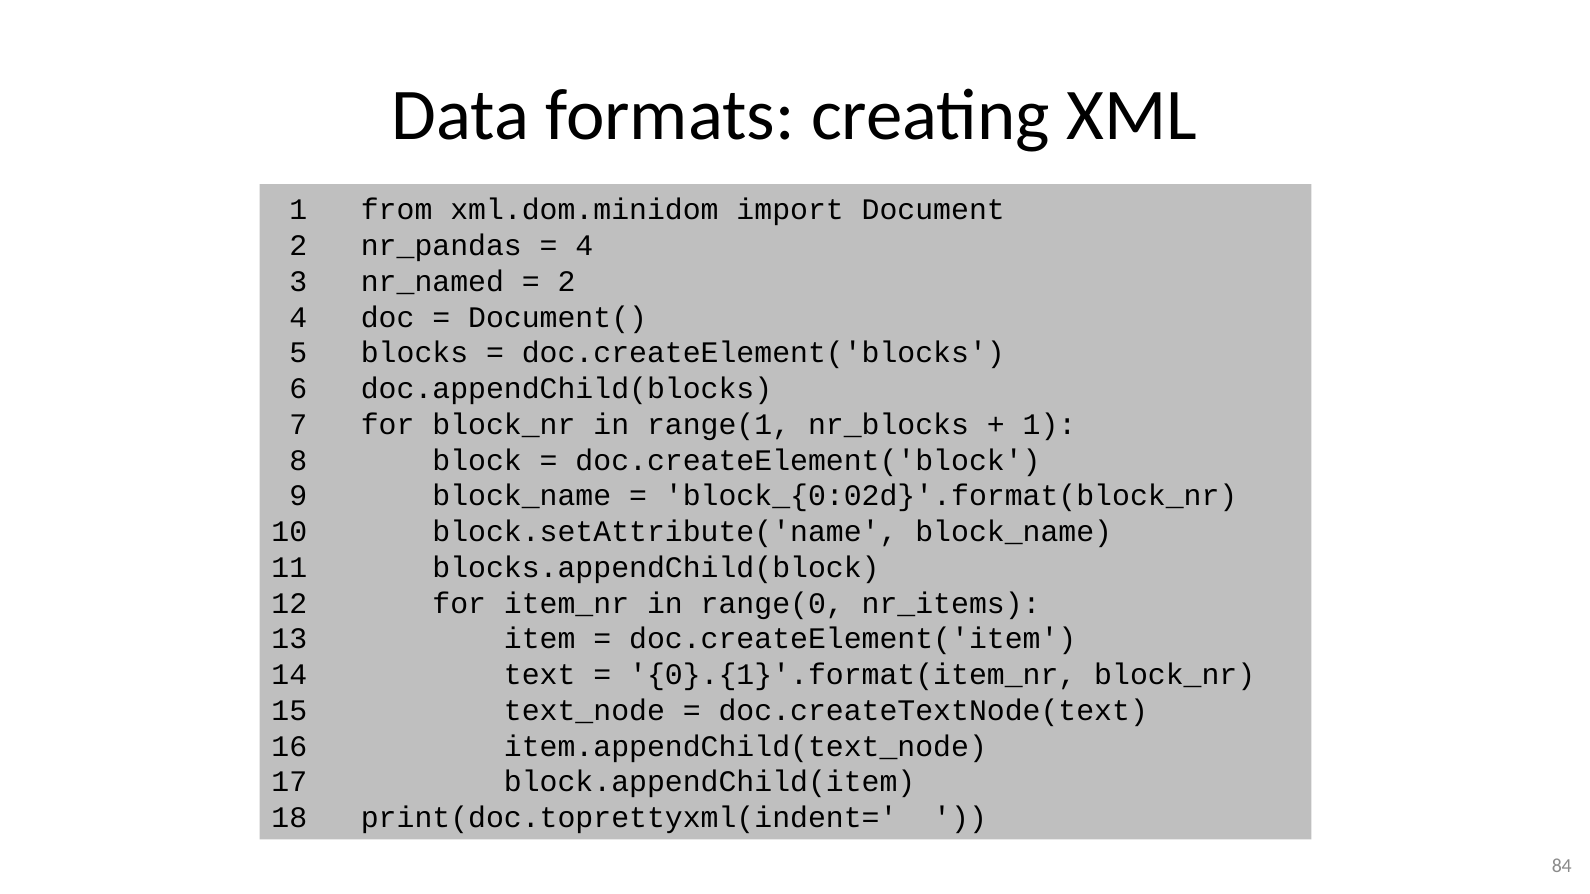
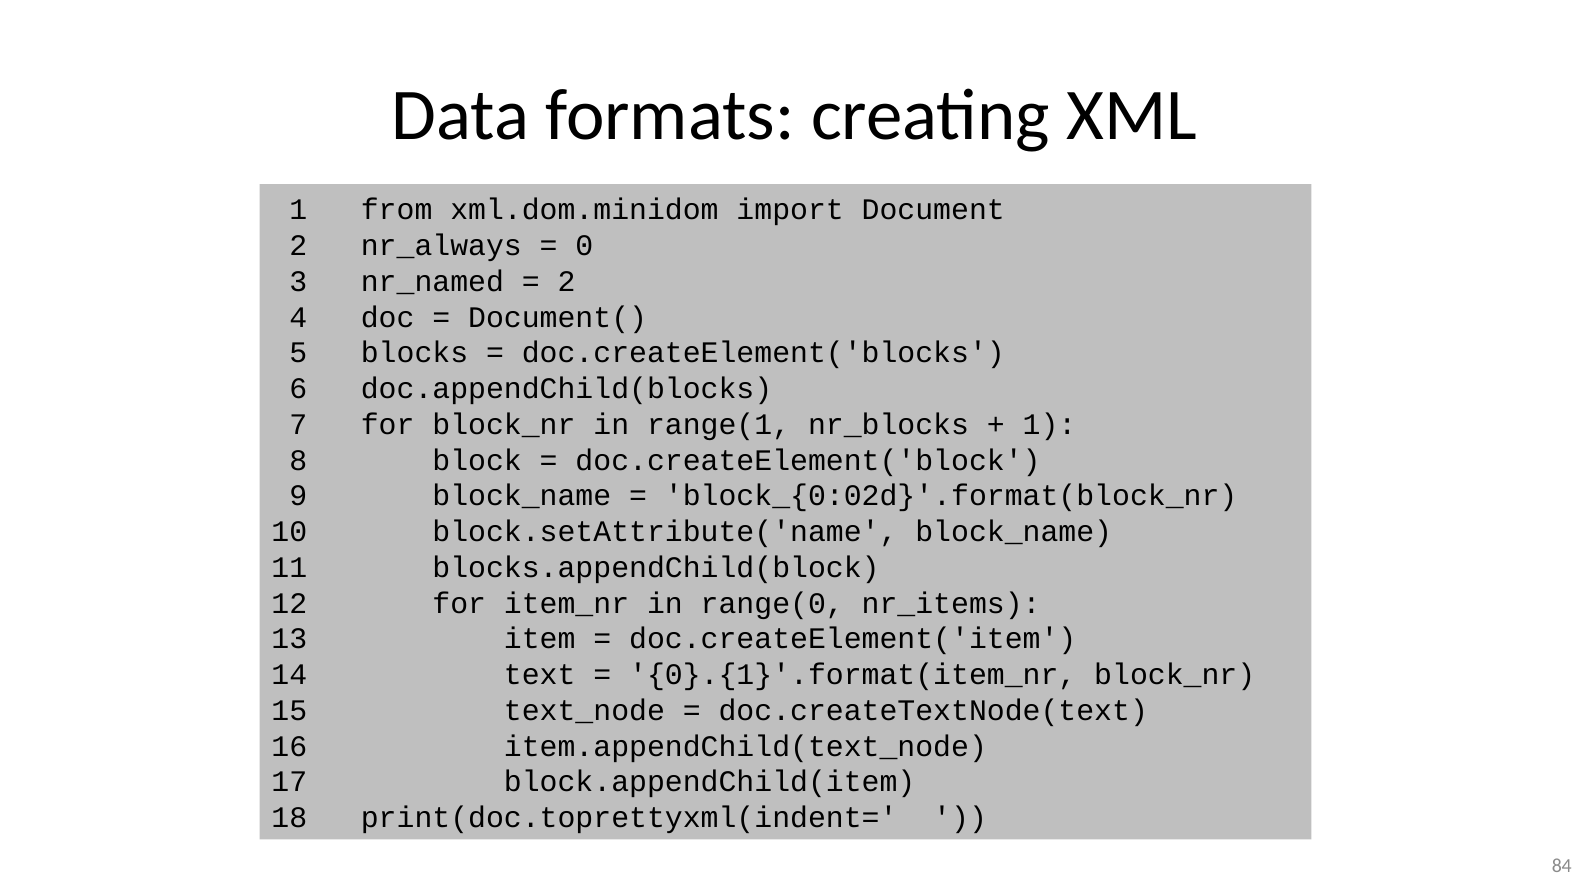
nr_pandas: nr_pandas -> nr_always
4 at (584, 246): 4 -> 0
